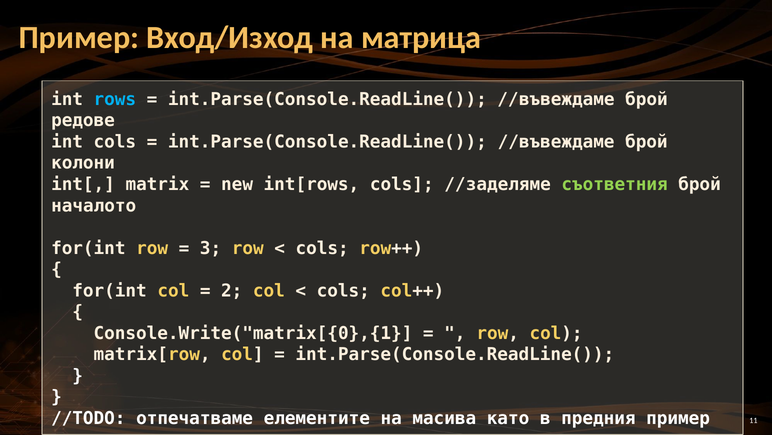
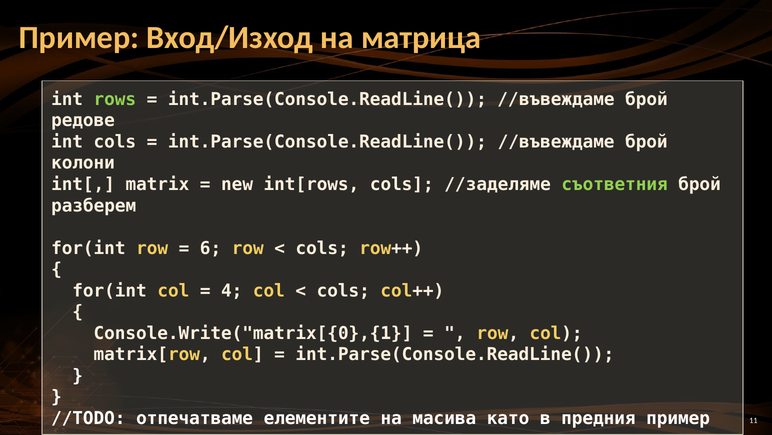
rows colour: light blue -> light green
началото: началото -> разберем
3: 3 -> 6
2: 2 -> 4
